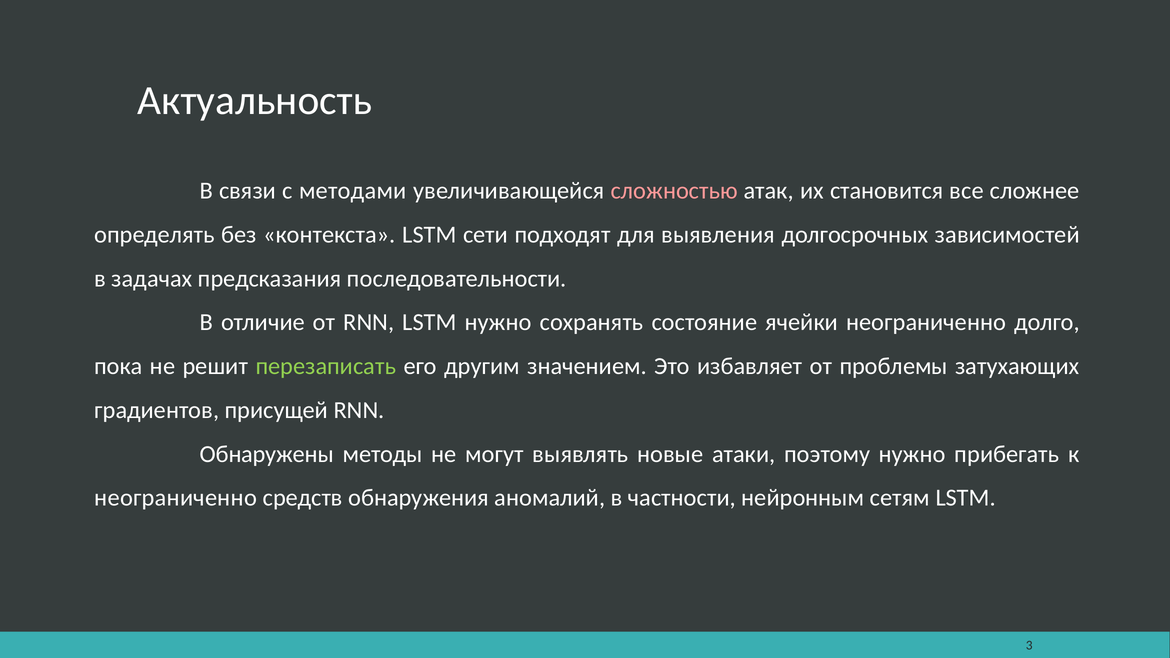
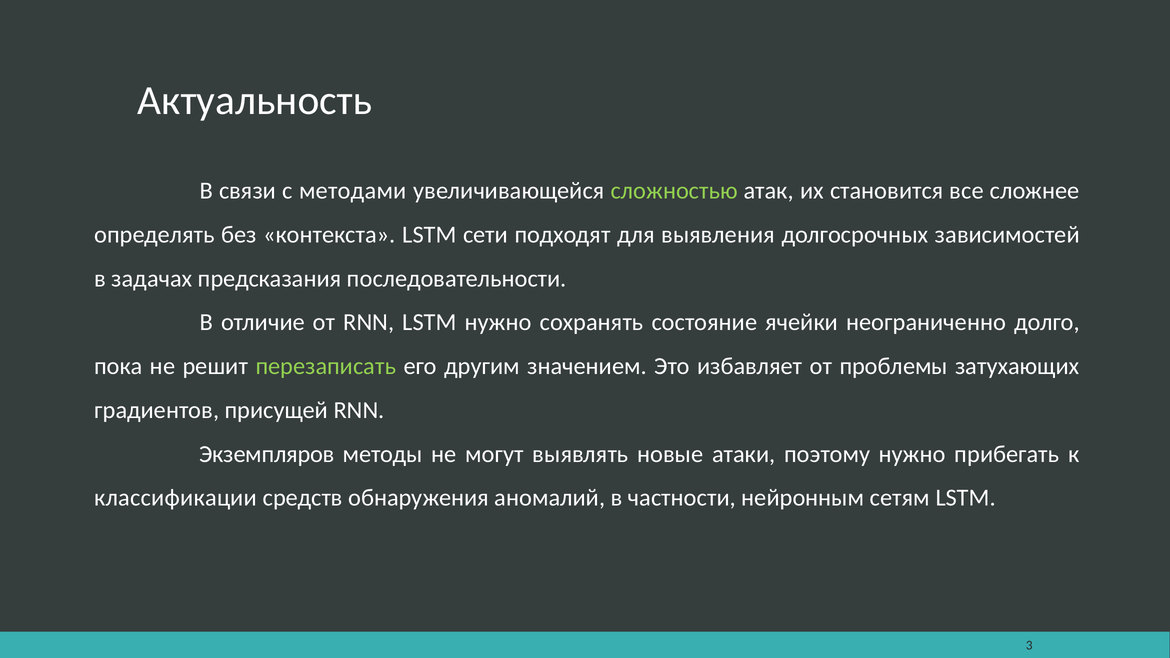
сложностью colour: pink -> light green
Обнаружены: Обнаружены -> Экземпляров
неограниченно at (176, 498): неограниченно -> классификации
